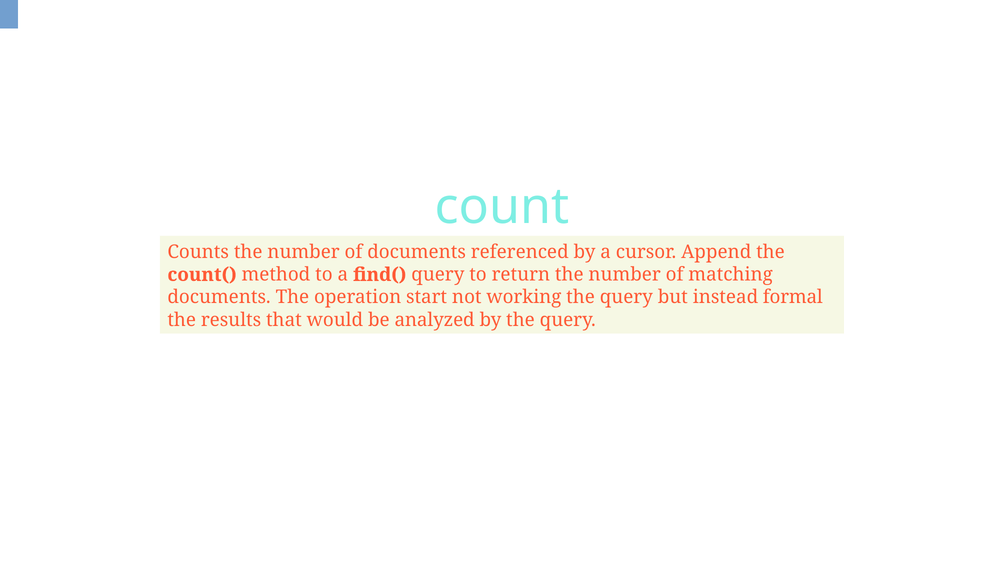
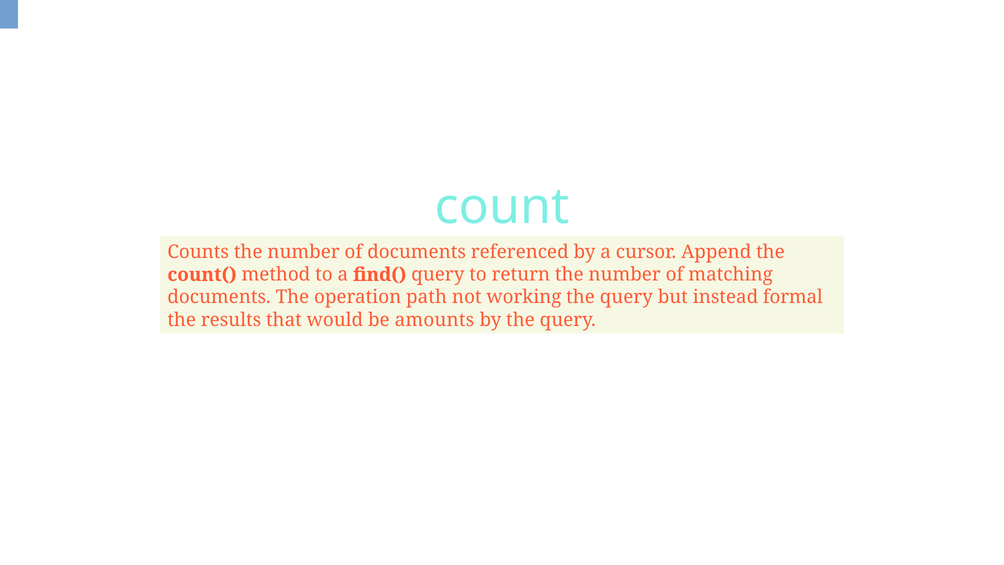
start: start -> path
analyzed: analyzed -> amounts
